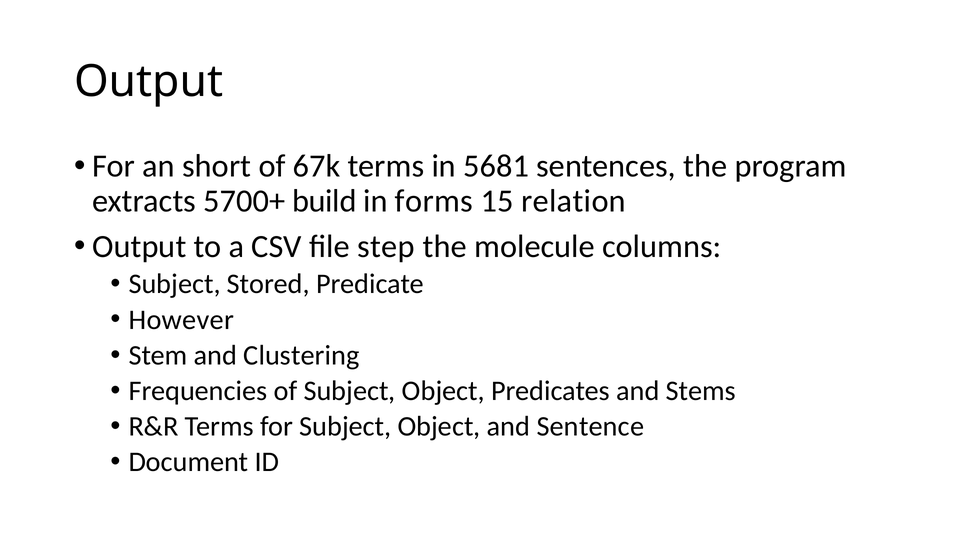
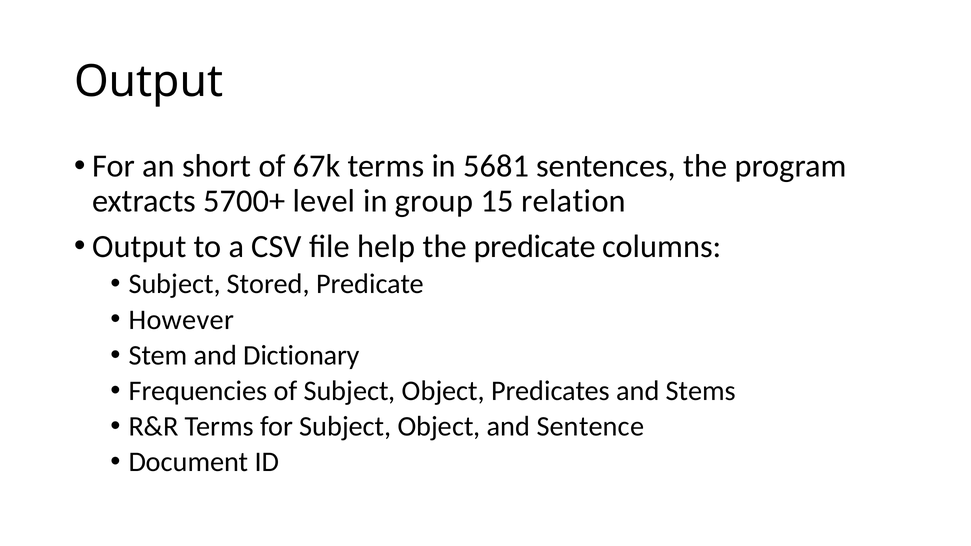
build: build -> level
forms: forms -> group
step: step -> help
the molecule: molecule -> predicate
Clustering: Clustering -> Dictionary
